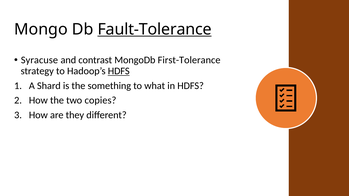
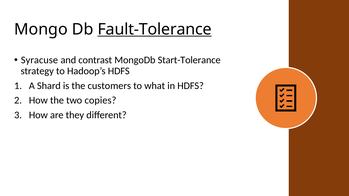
First-Tolerance: First-Tolerance -> Start-Tolerance
HDFS at (119, 71) underline: present -> none
something: something -> customers
